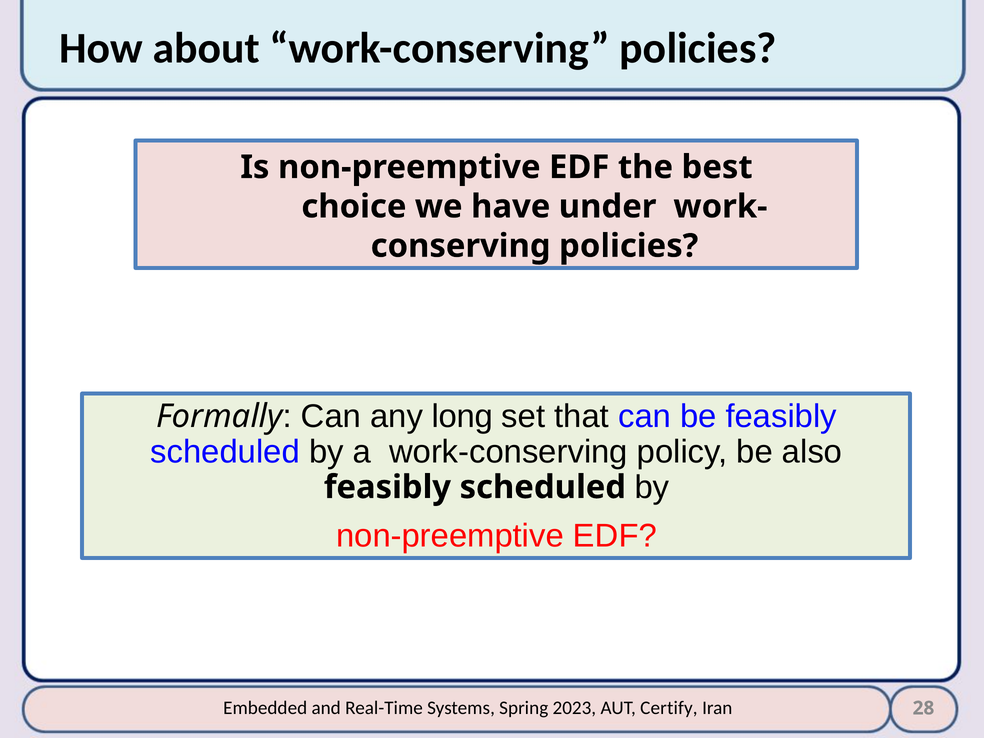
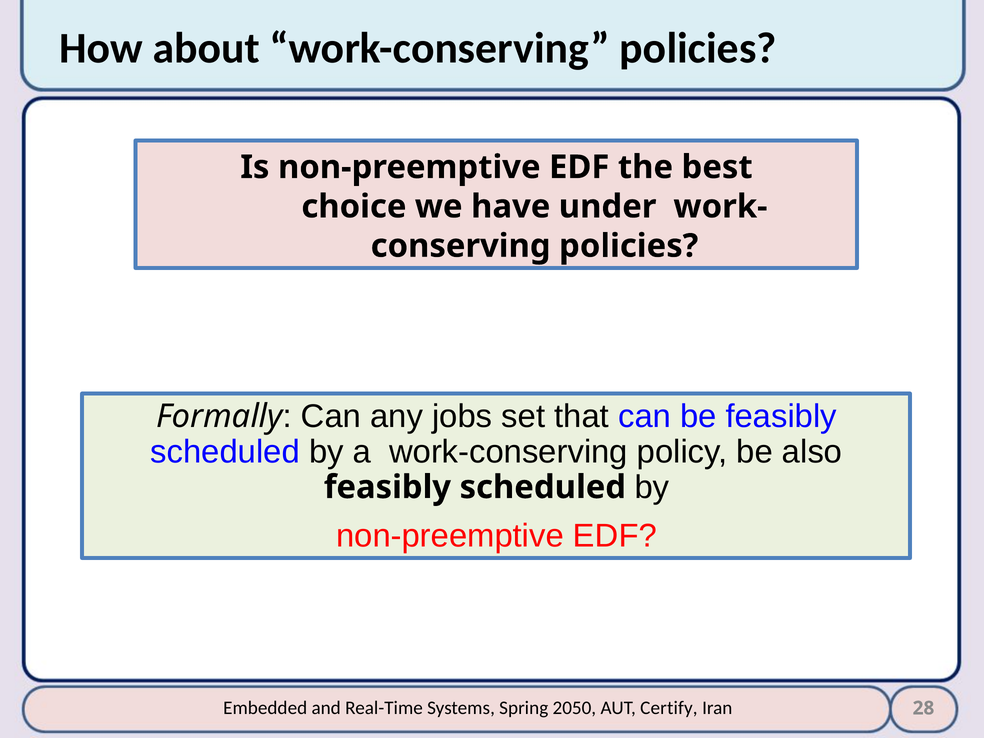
long: long -> jobs
2023: 2023 -> 2050
